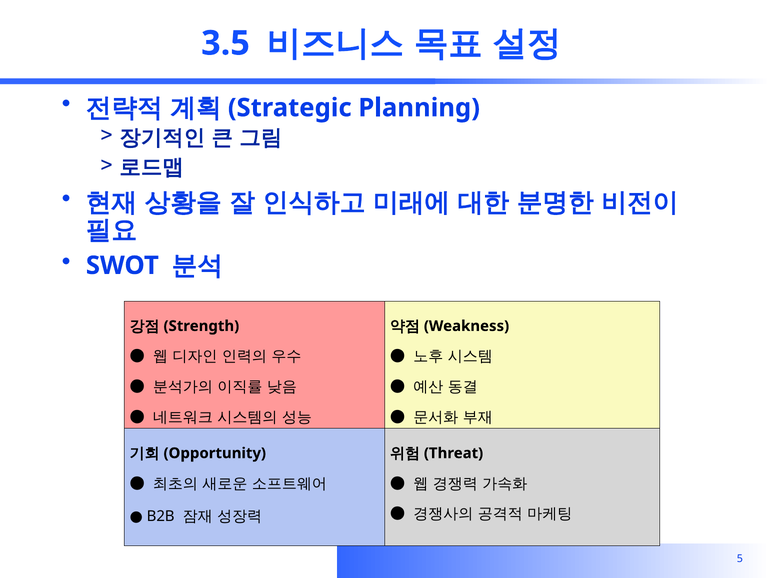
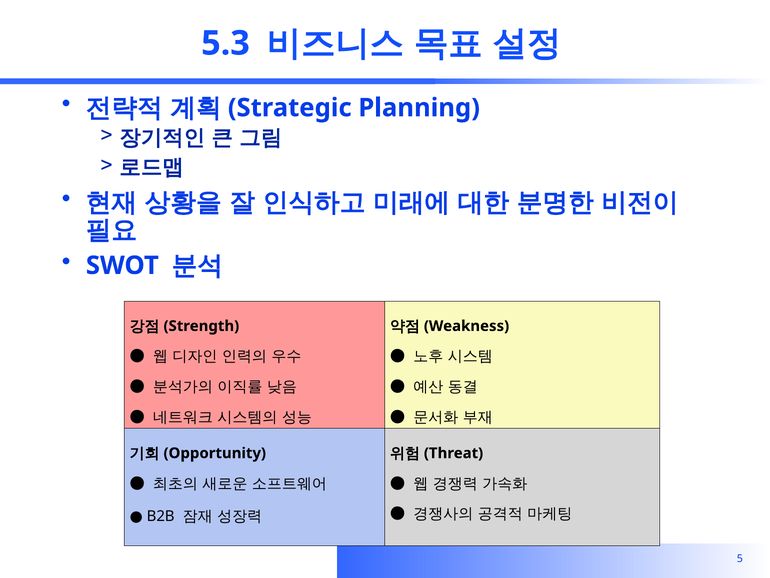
3.5: 3.5 -> 5.3
